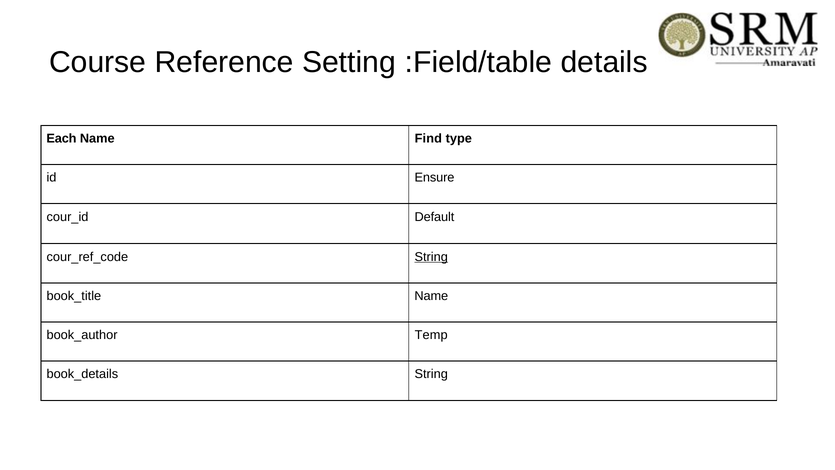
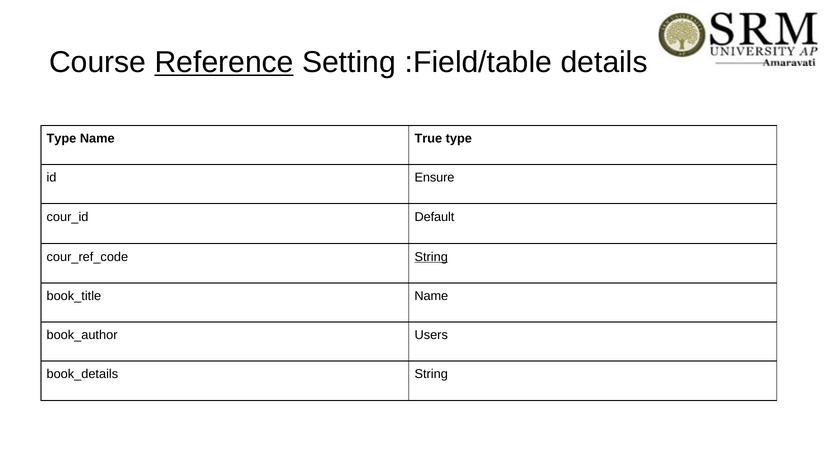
Reference underline: none -> present
Each at (61, 138): Each -> Type
Find: Find -> True
Temp: Temp -> Users
